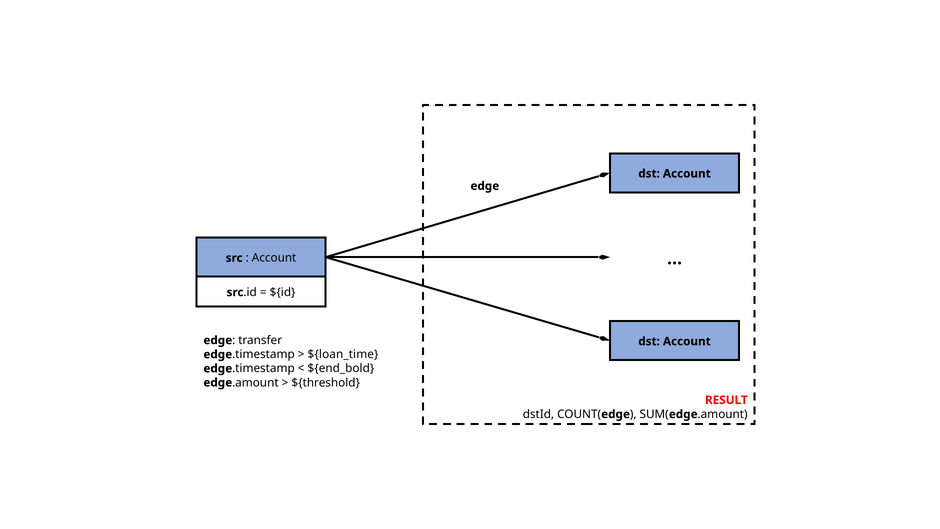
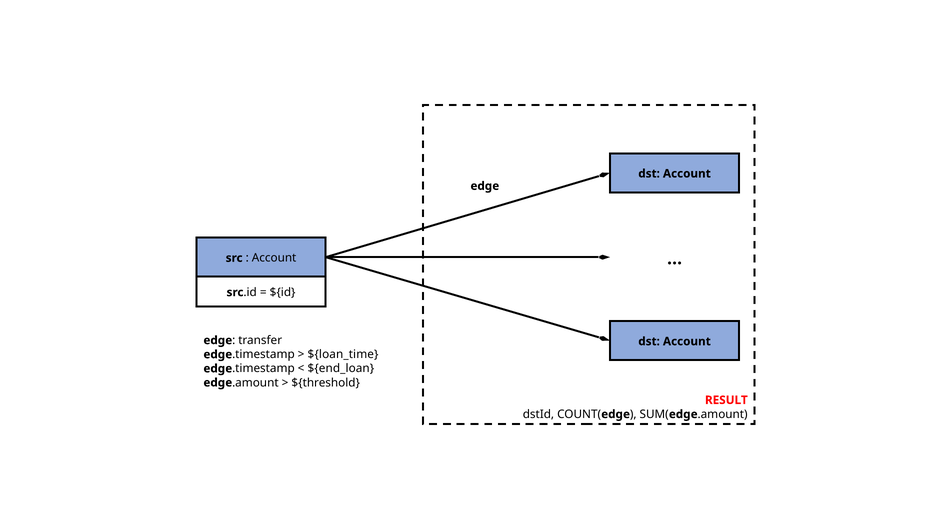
${end_bold: ${end_bold -> ${end_loan
